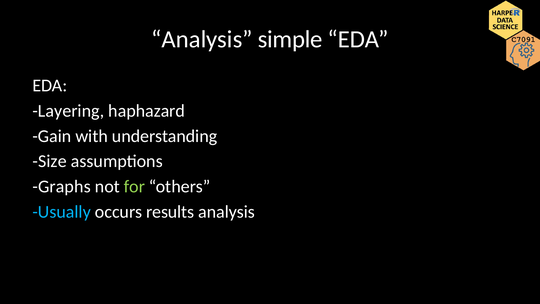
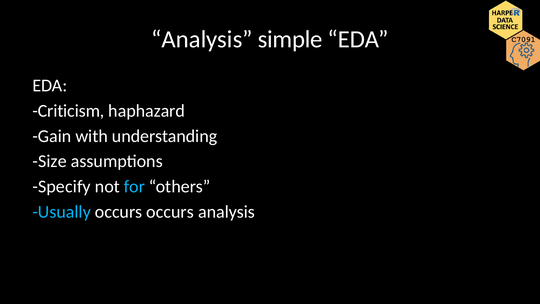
Layering: Layering -> Criticism
Graphs: Graphs -> Specify
for colour: light green -> light blue
occurs results: results -> occurs
